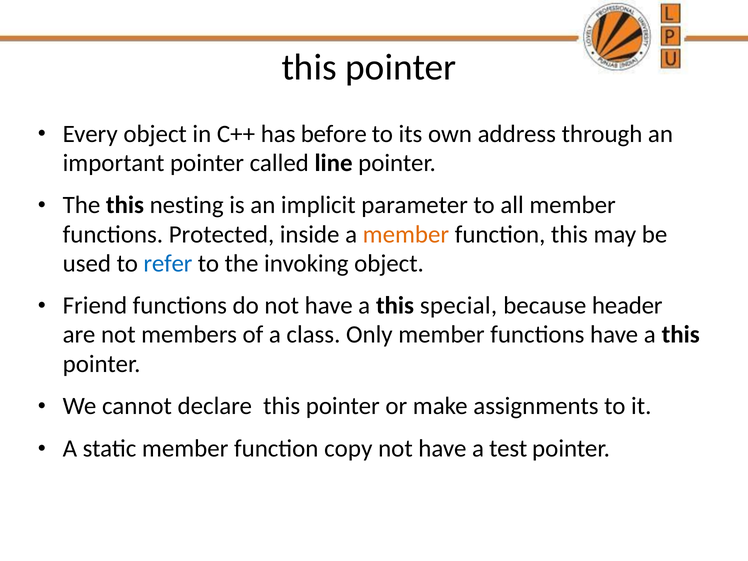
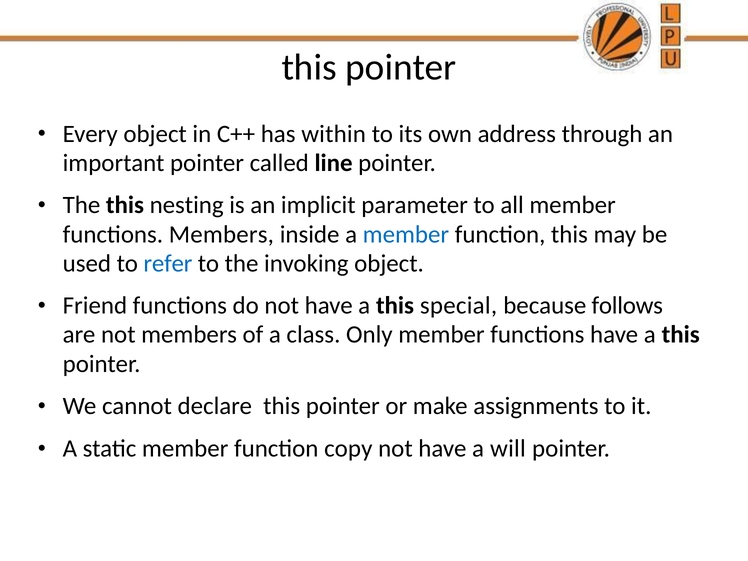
before: before -> within
functions Protected: Protected -> Members
member at (406, 234) colour: orange -> blue
header: header -> follows
test: test -> will
